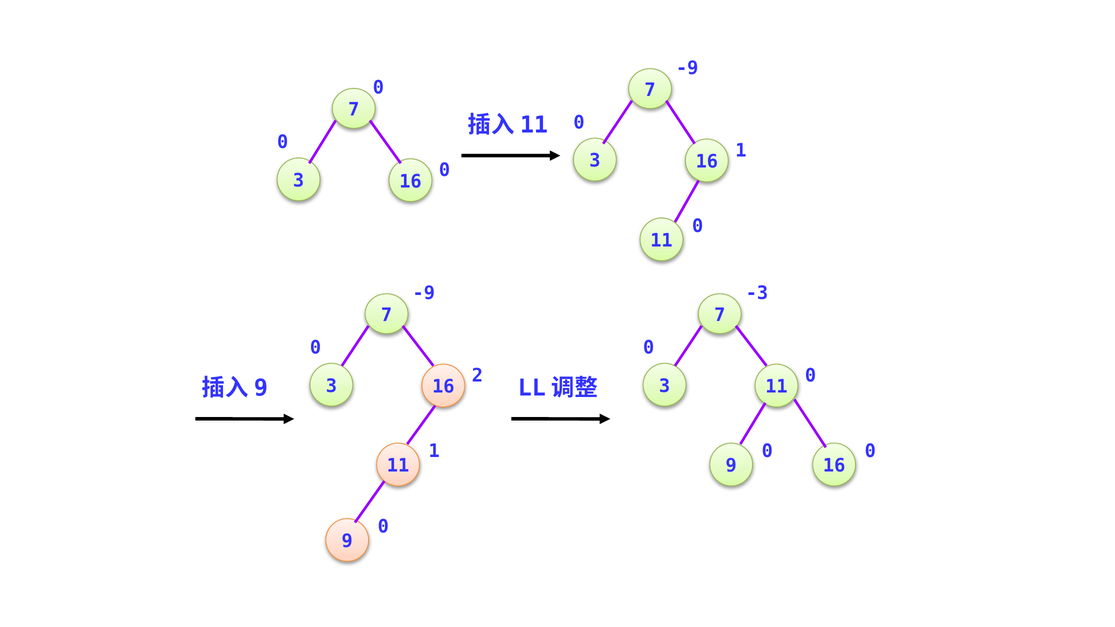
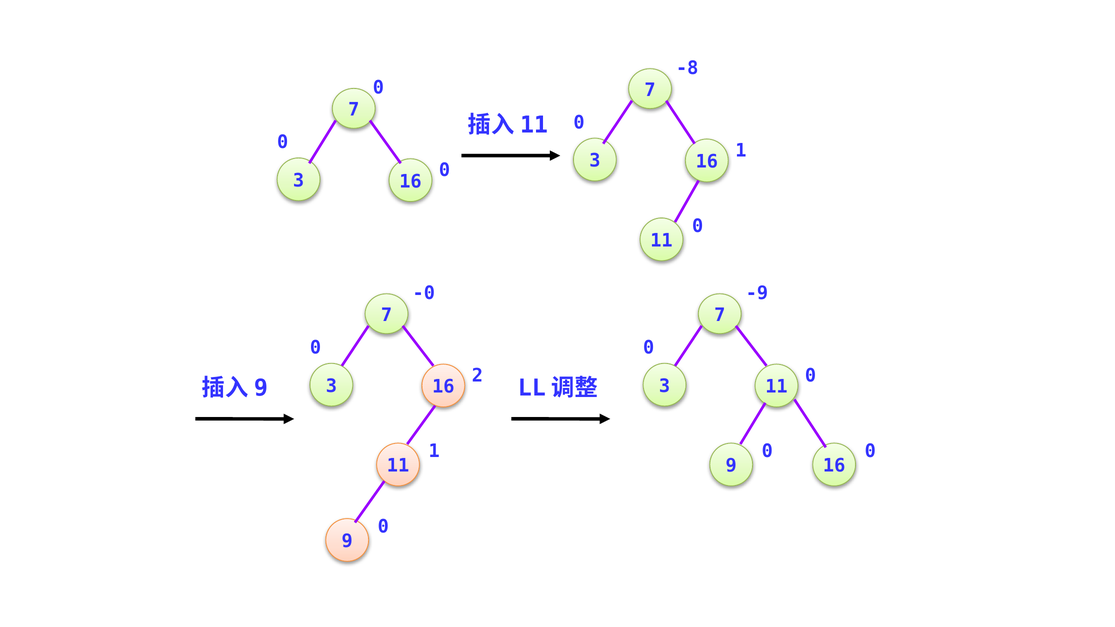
-9 at (687, 68): -9 -> -8
-9 at (424, 293): -9 -> -0
-3: -3 -> -9
